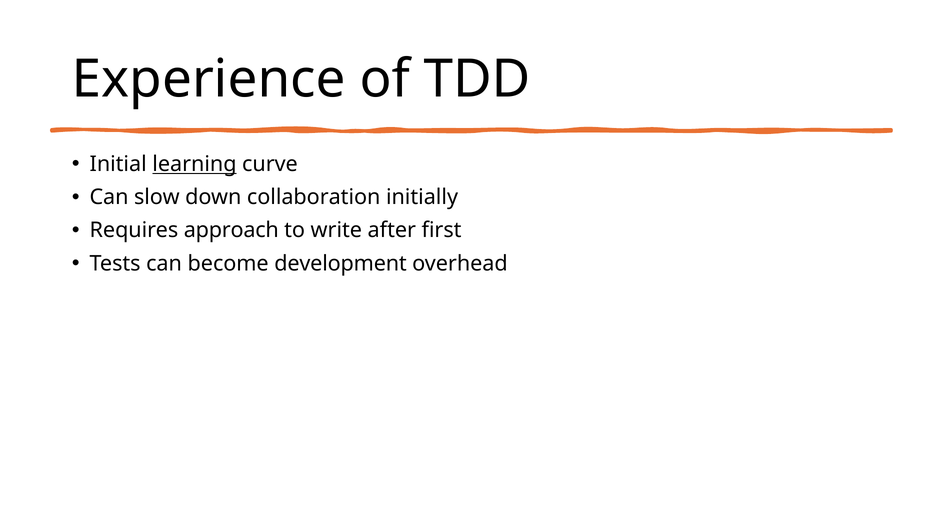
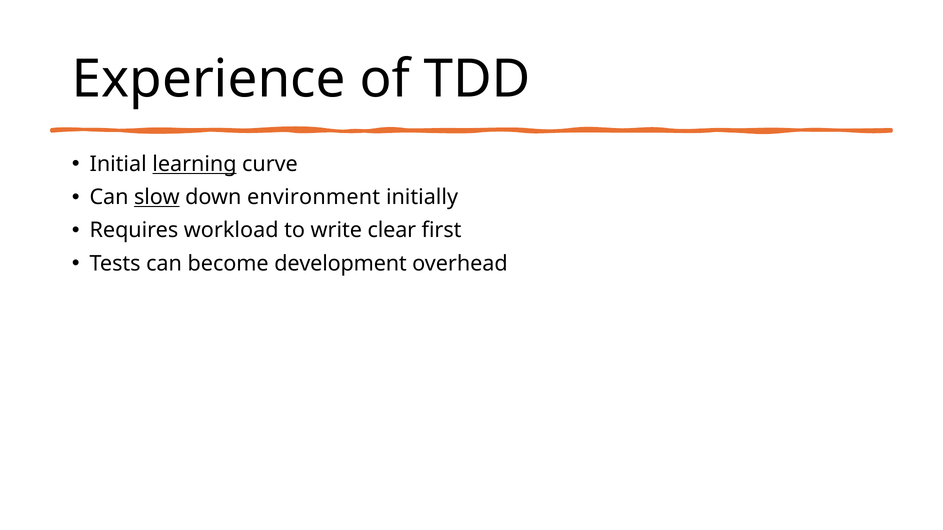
slow underline: none -> present
collaboration: collaboration -> environment
approach: approach -> workload
after: after -> clear
